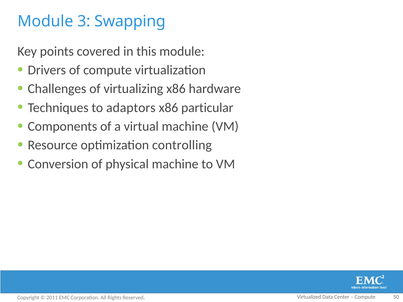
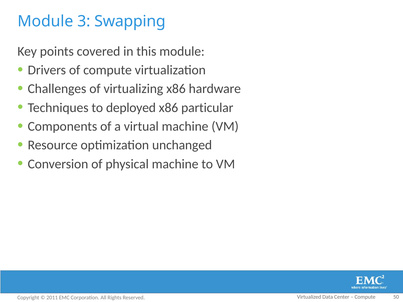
adaptors: adaptors -> deployed
controlling: controlling -> unchanged
